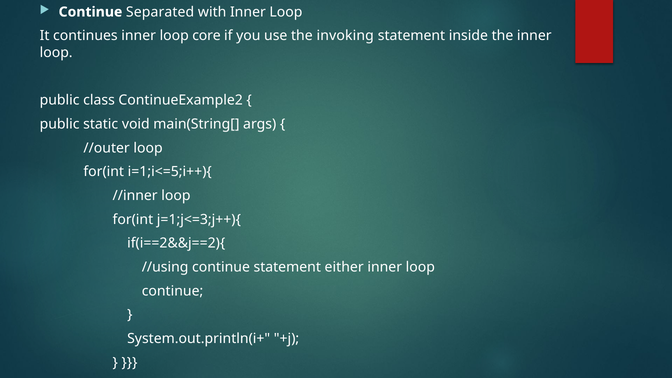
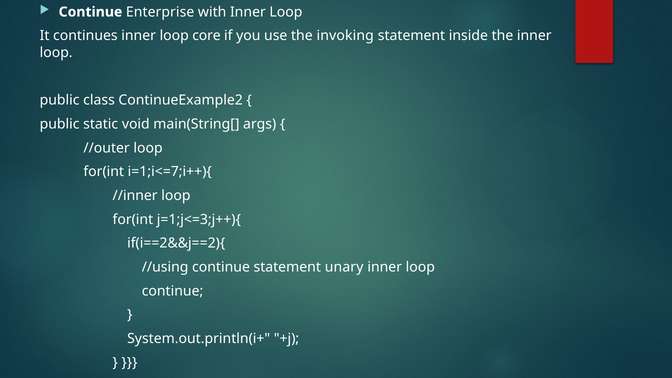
Separated: Separated -> Enterprise
i=1;i<=5;i++){: i=1;i<=5;i++){ -> i=1;i<=7;i++){
either: either -> unary
